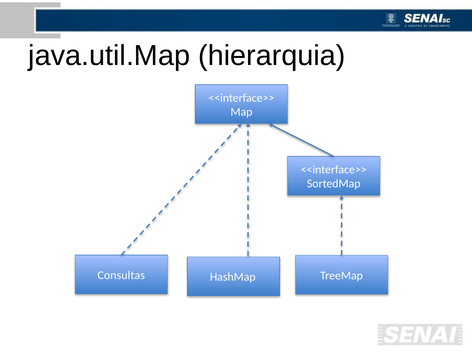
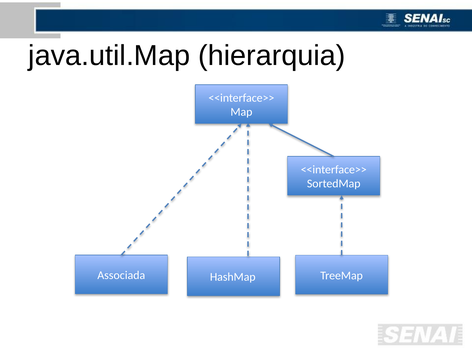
Consultas: Consultas -> Associada
